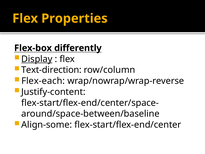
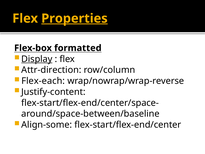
Properties underline: none -> present
differently: differently -> formatted
Text-direction: Text-direction -> Attr-direction
